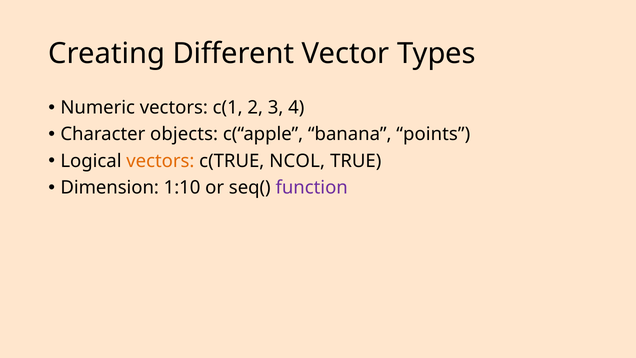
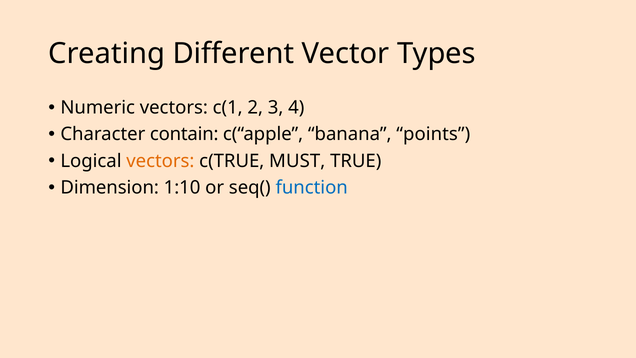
objects: objects -> contain
NCOL: NCOL -> MUST
function colour: purple -> blue
